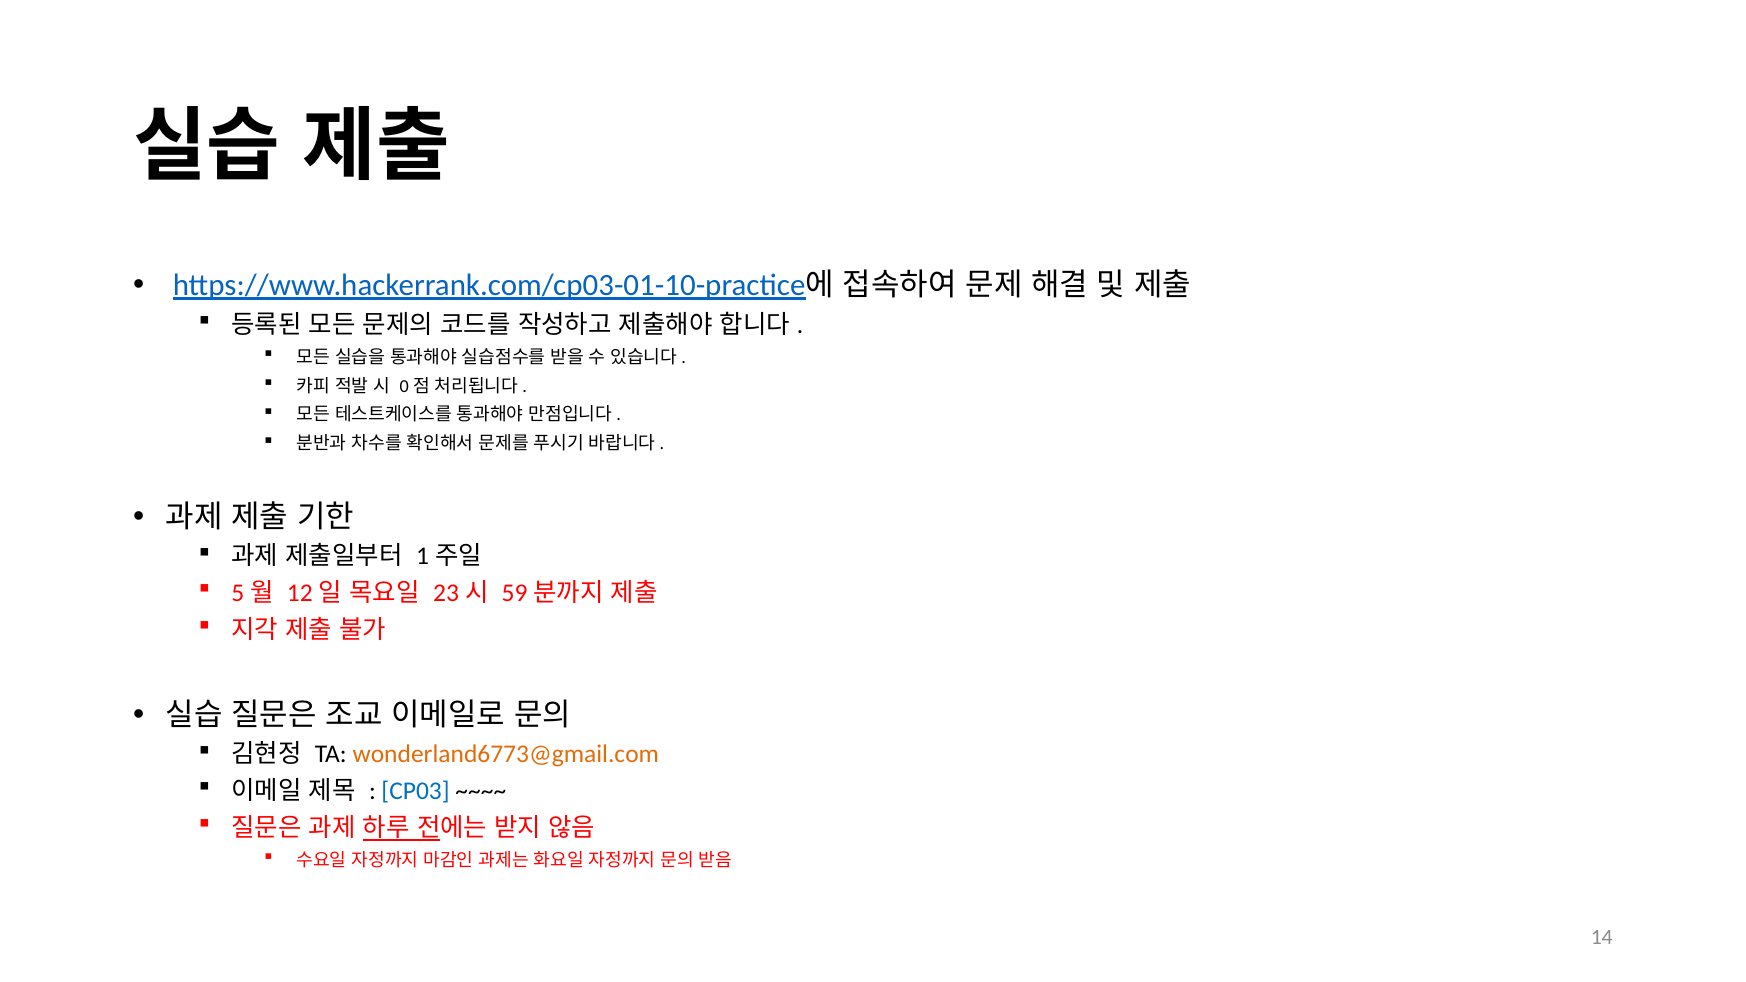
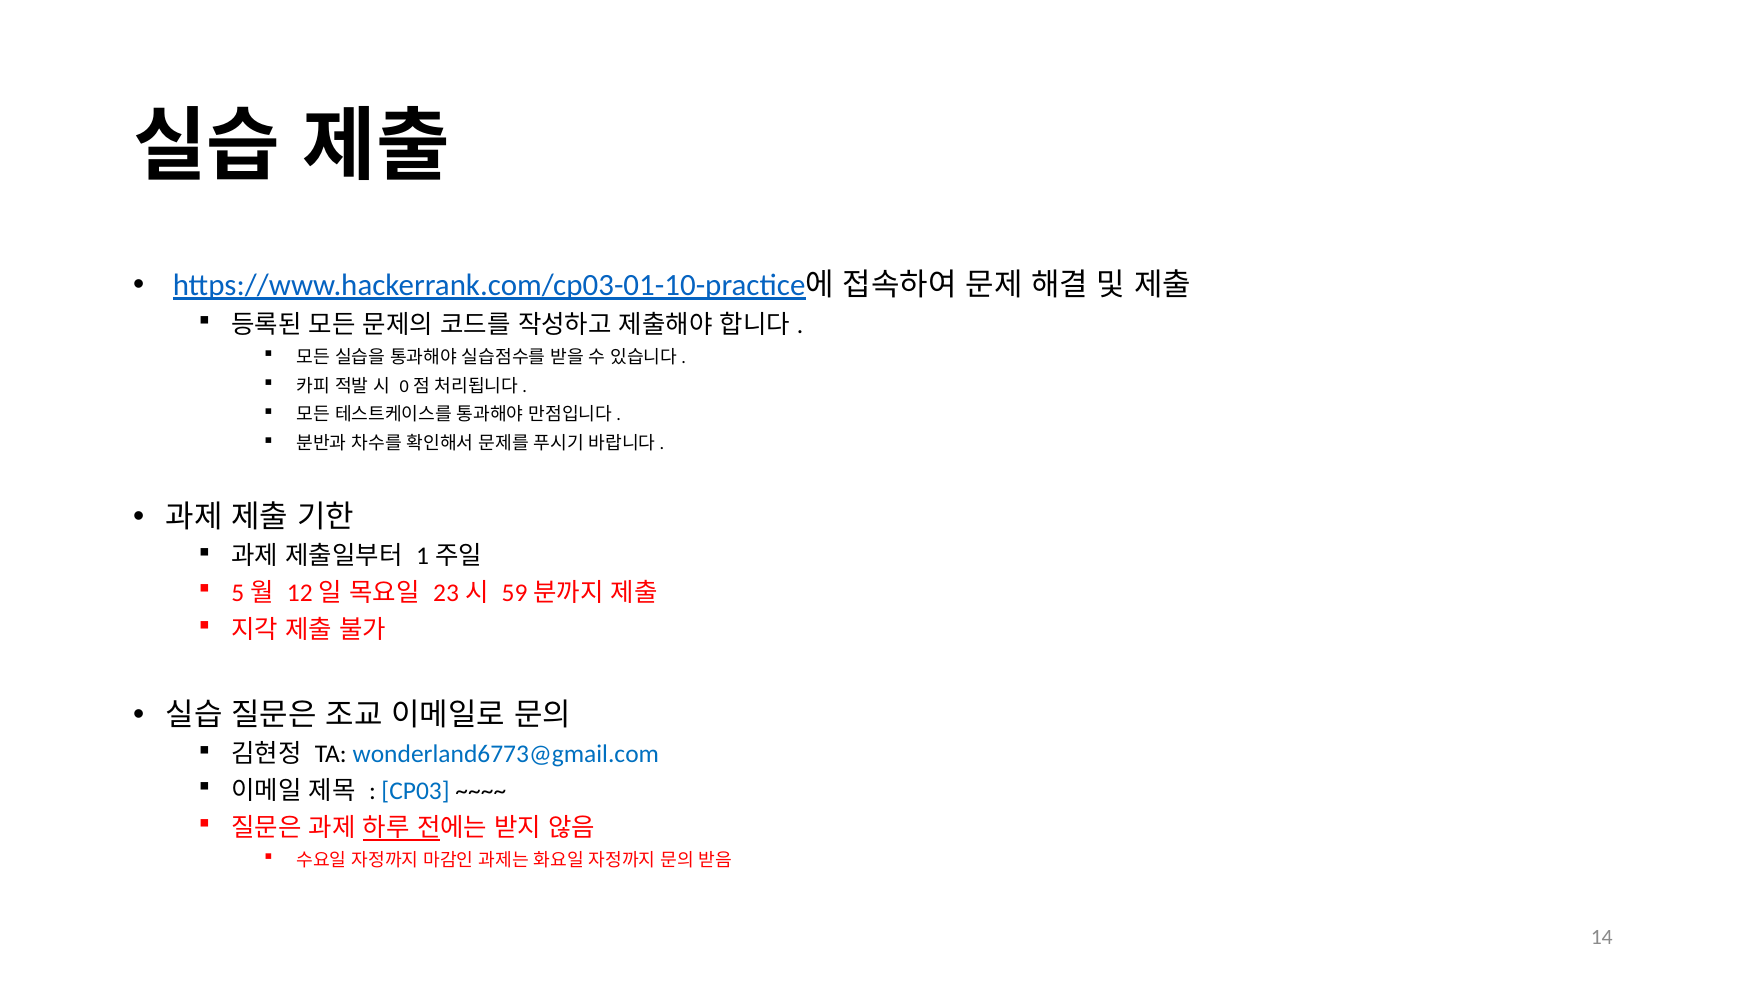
wonderland6773@gmail.com colour: orange -> blue
